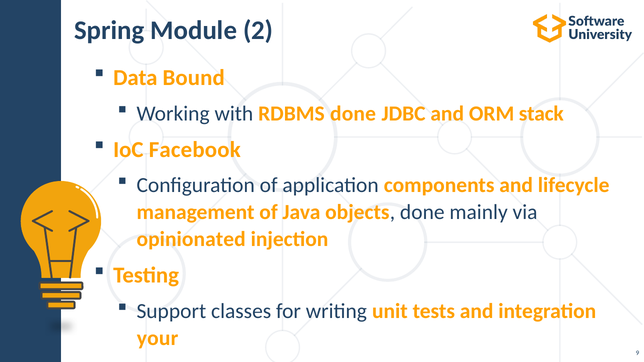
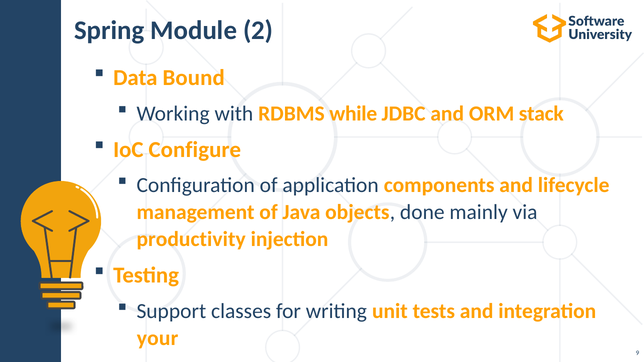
RDBMS done: done -> while
Facebook: Facebook -> Configure
opinionated: opinionated -> productivity
